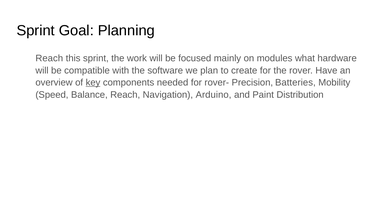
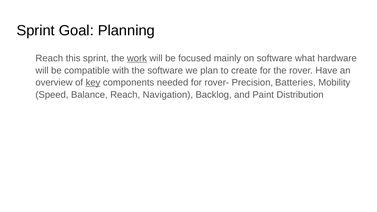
work underline: none -> present
on modules: modules -> software
Arduino: Arduino -> Backlog
